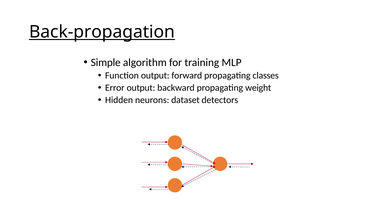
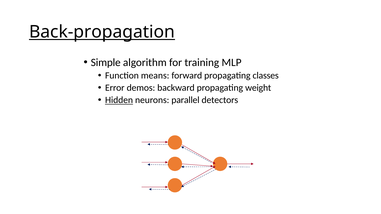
Function output: output -> means
Error output: output -> demos
Hidden underline: none -> present
dataset: dataset -> parallel
